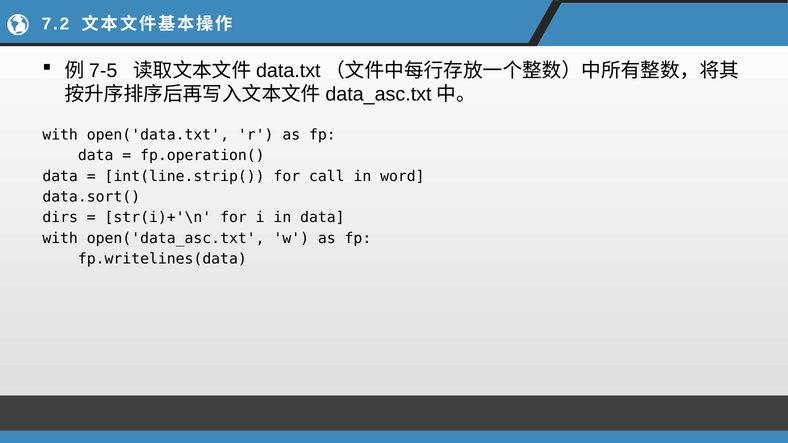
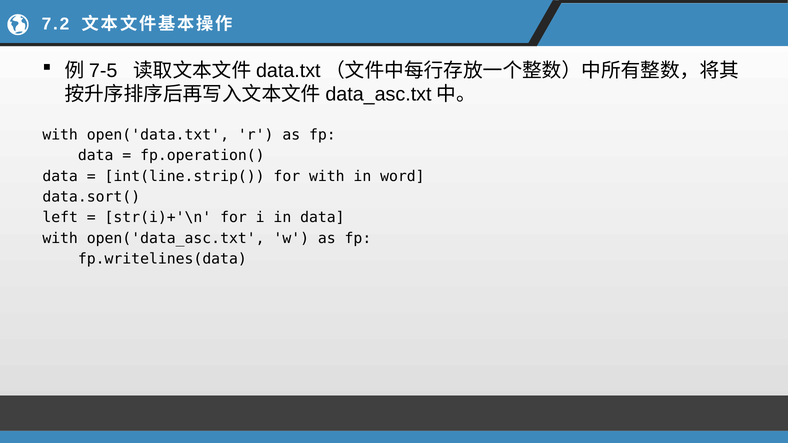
for call: call -> with
dirs: dirs -> left
